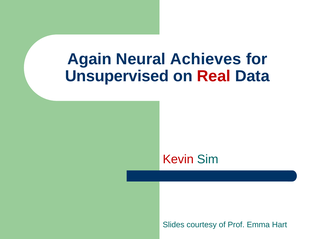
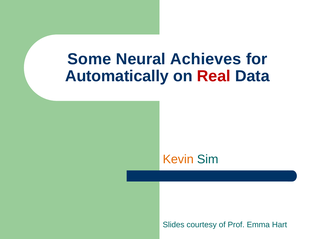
Again: Again -> Some
Unsupervised: Unsupervised -> Automatically
Kevin colour: red -> orange
